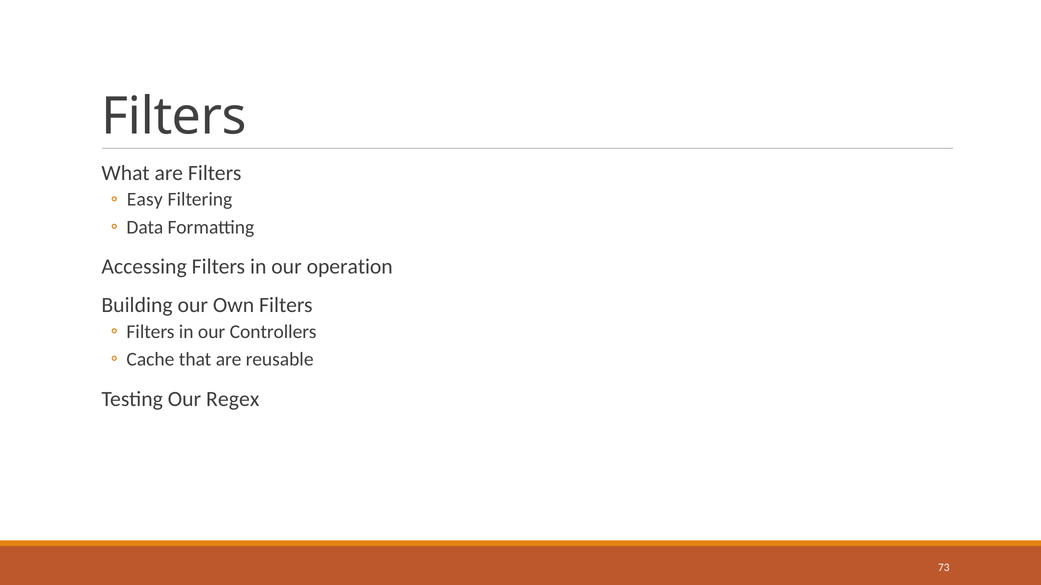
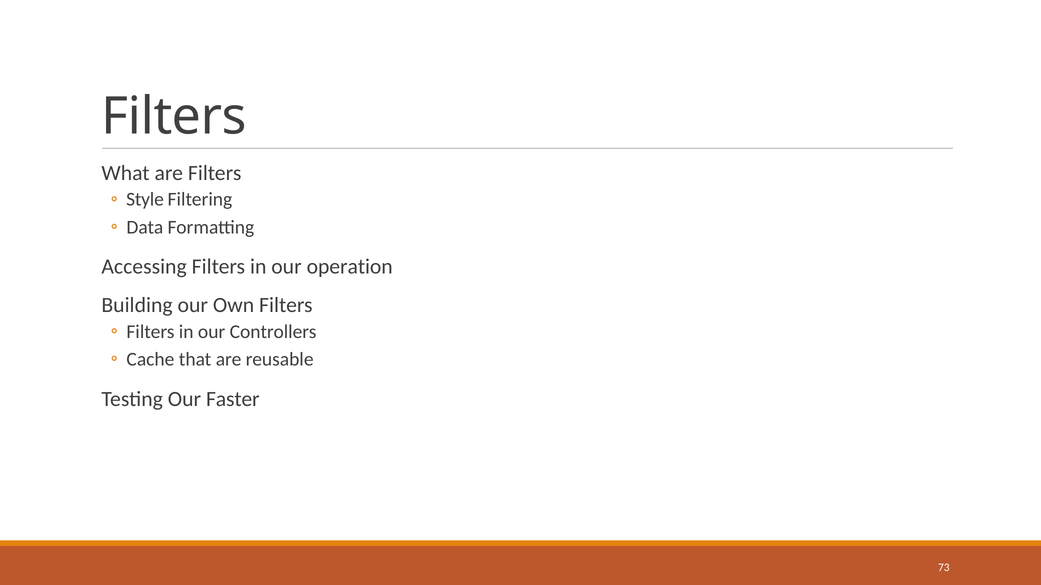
Easy: Easy -> Style
Regex: Regex -> Faster
